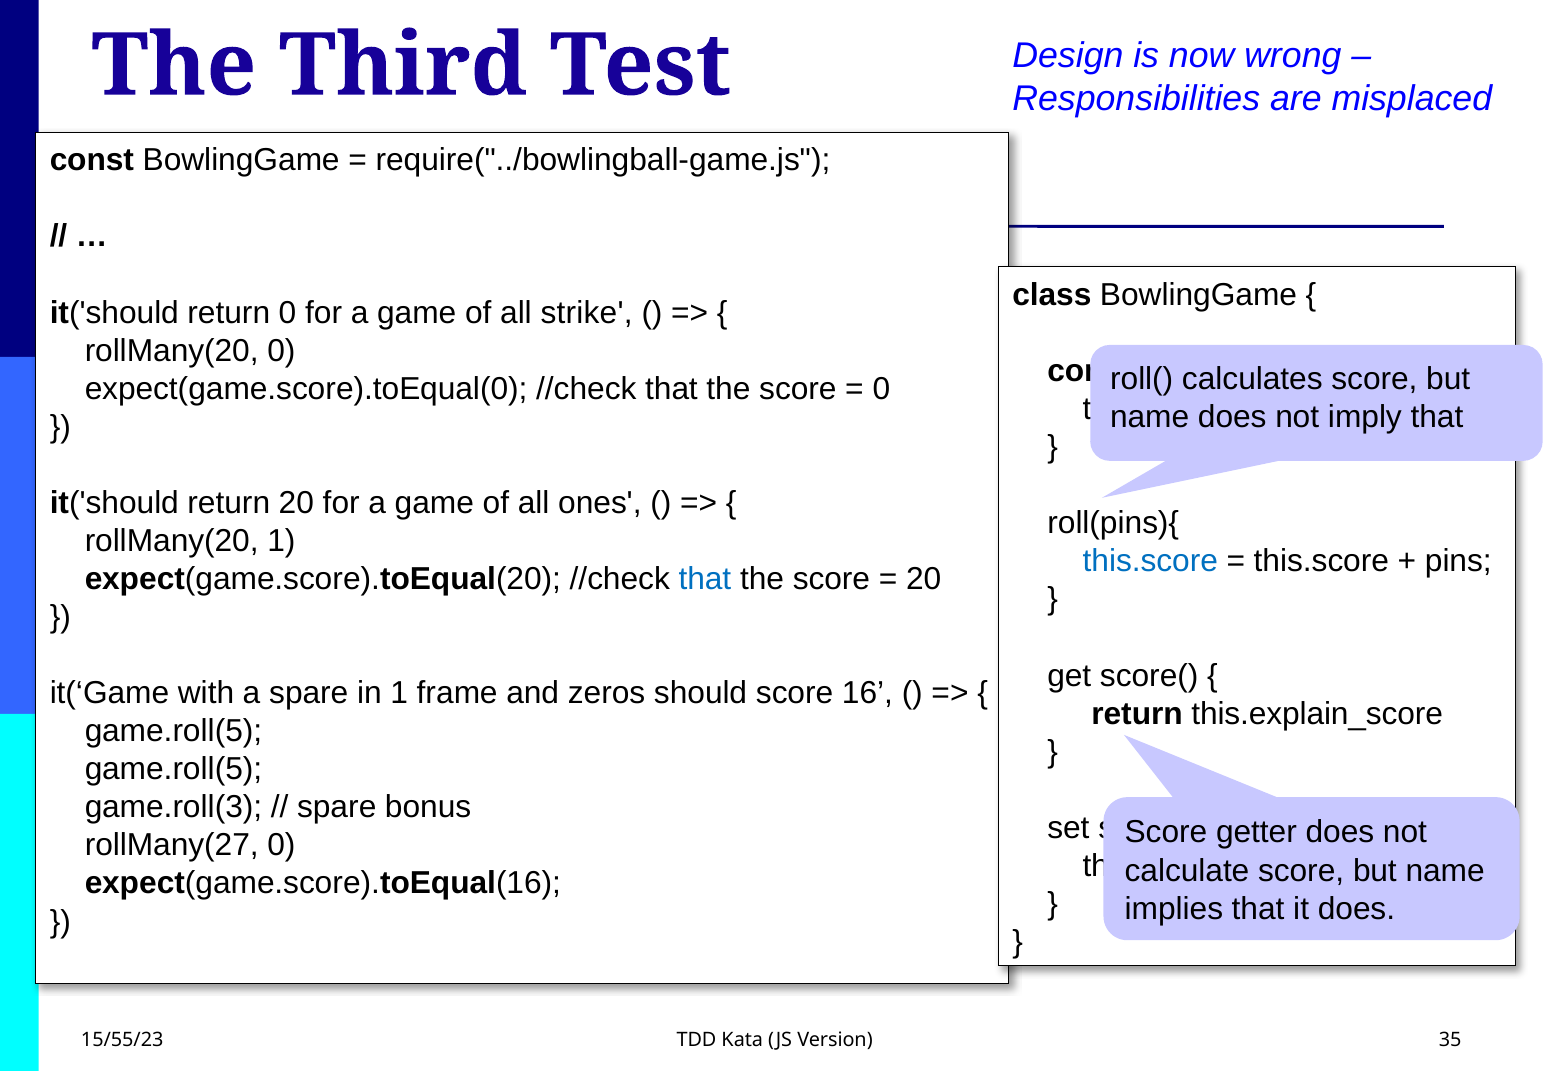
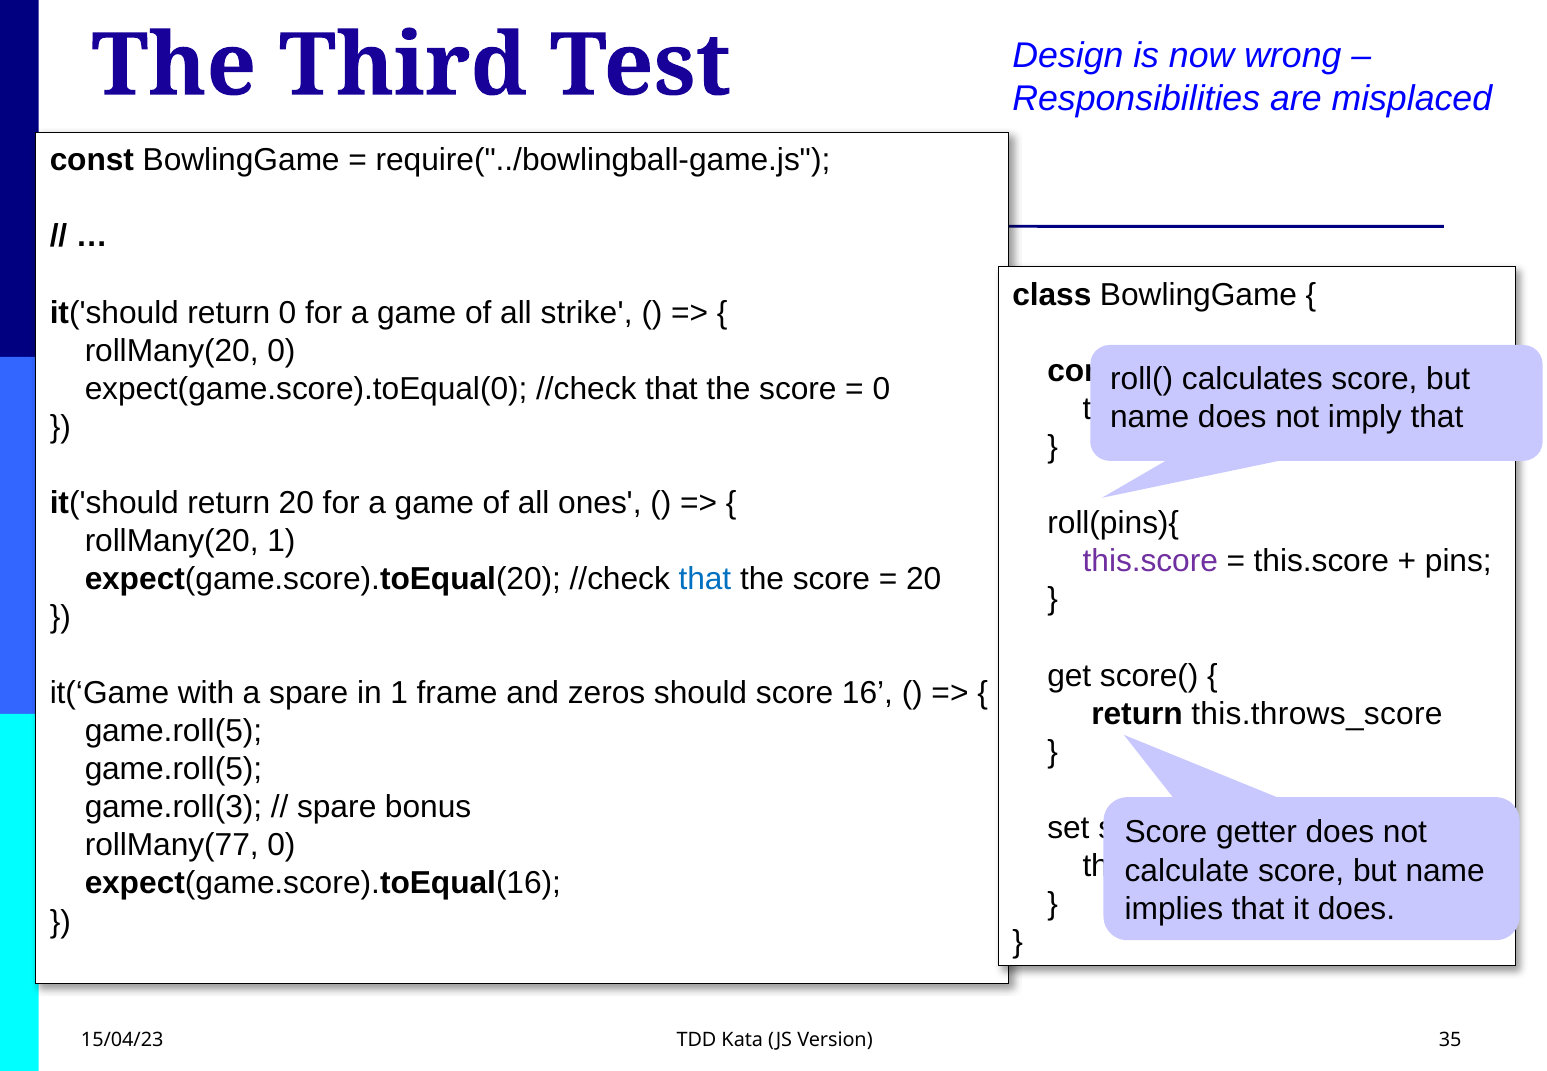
this.score at (1150, 561) colour: blue -> purple
this.explain_score: this.explain_score -> this.throws_score
rollMany(27: rollMany(27 -> rollMany(77
15/55/23: 15/55/23 -> 15/04/23
